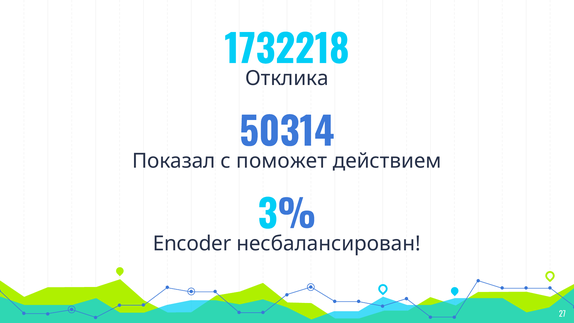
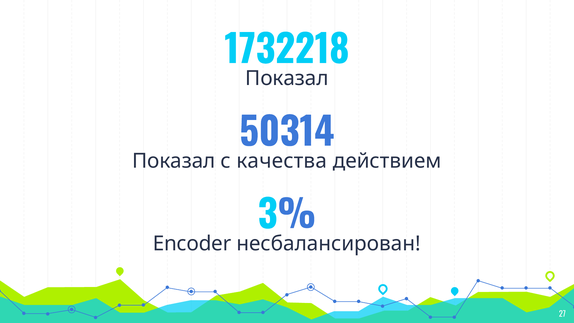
Отклика at (287, 78): Отклика -> Показал
поможет: поможет -> качества
